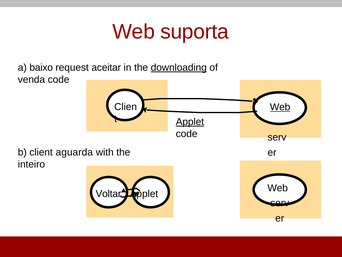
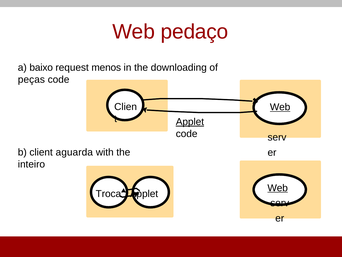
suporta: suporta -> pedaço
aceitar: aceitar -> menos
downloading underline: present -> none
venda: venda -> peças
Web at (278, 188) underline: none -> present
Voltar: Voltar -> Troca
